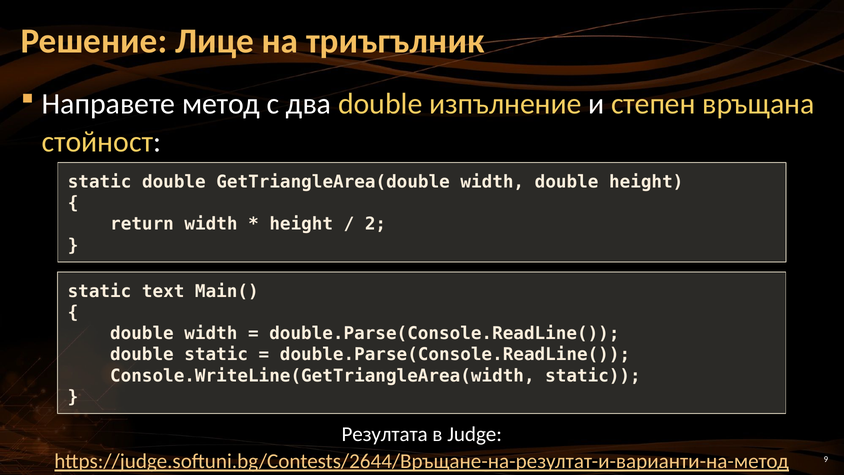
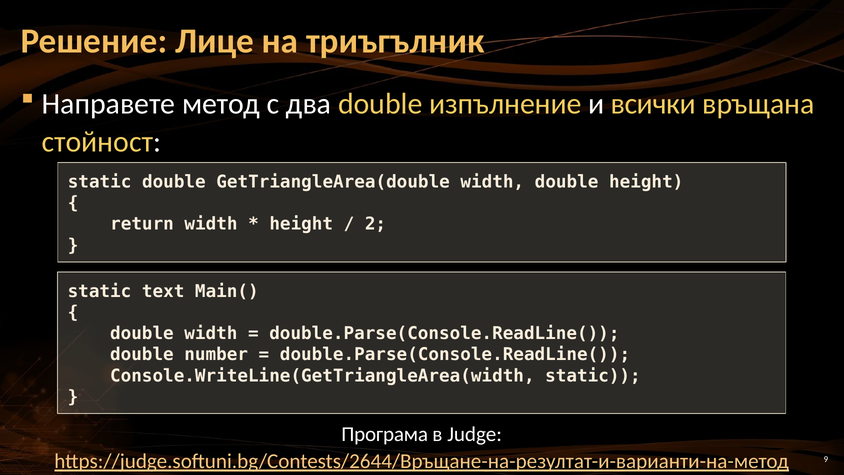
степен: степен -> всички
double static: static -> number
Резултата: Резултата -> Програма
